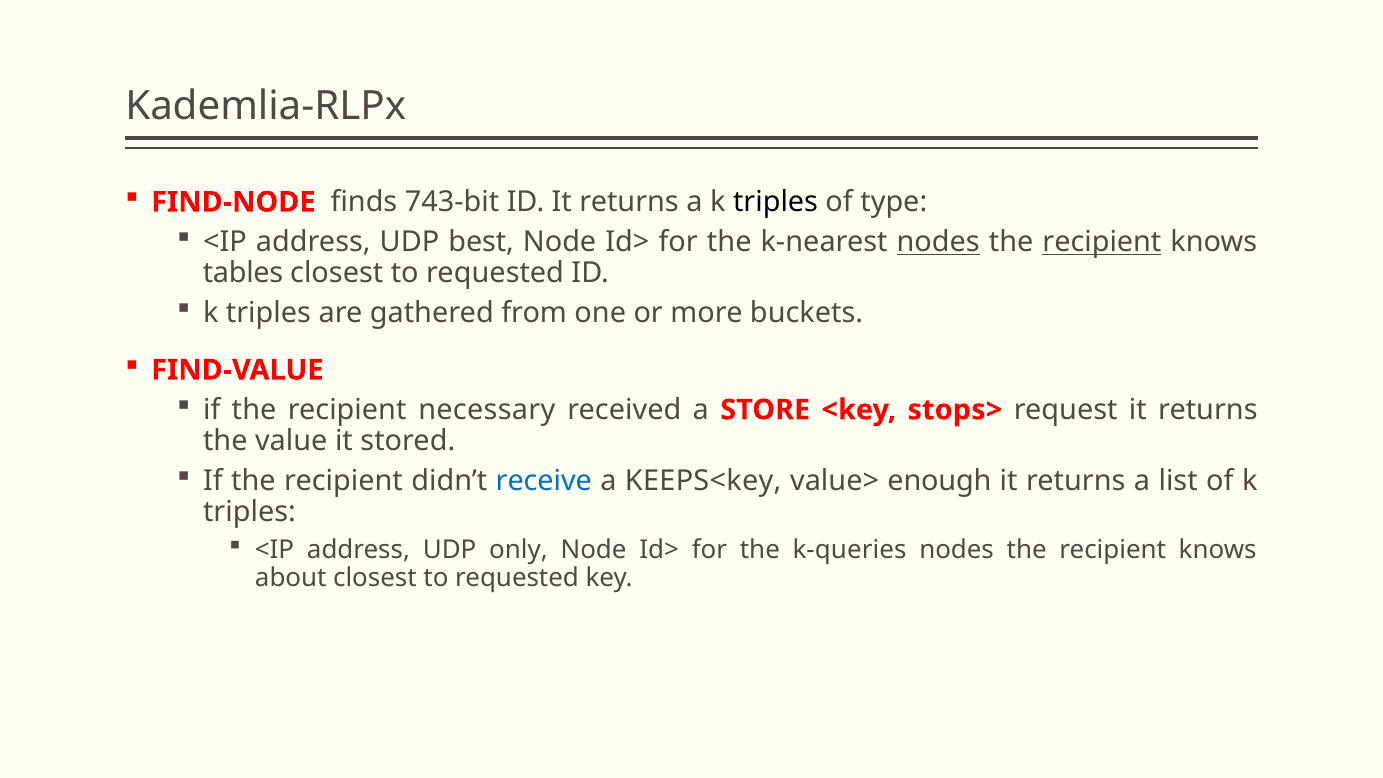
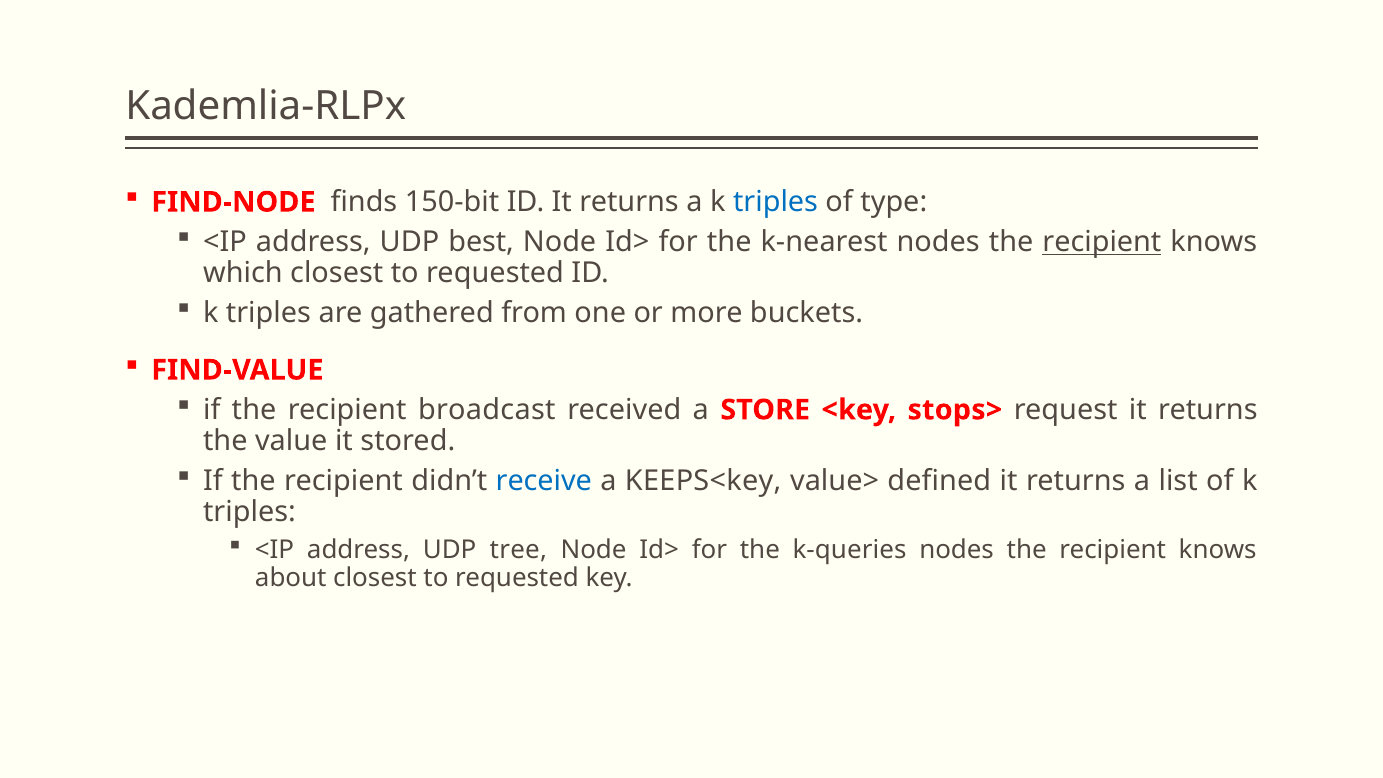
743-bit: 743-bit -> 150-bit
triples at (776, 202) colour: black -> blue
nodes at (938, 242) underline: present -> none
tables: tables -> which
necessary: necessary -> broadcast
enough: enough -> defined
only: only -> tree
